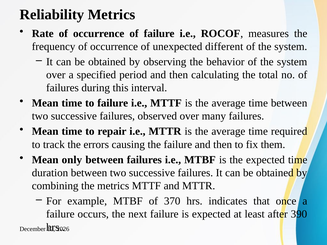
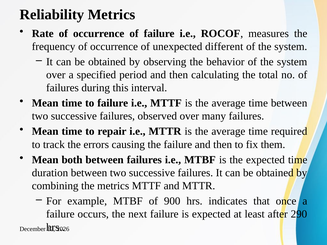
only: only -> both
370: 370 -> 900
390: 390 -> 290
